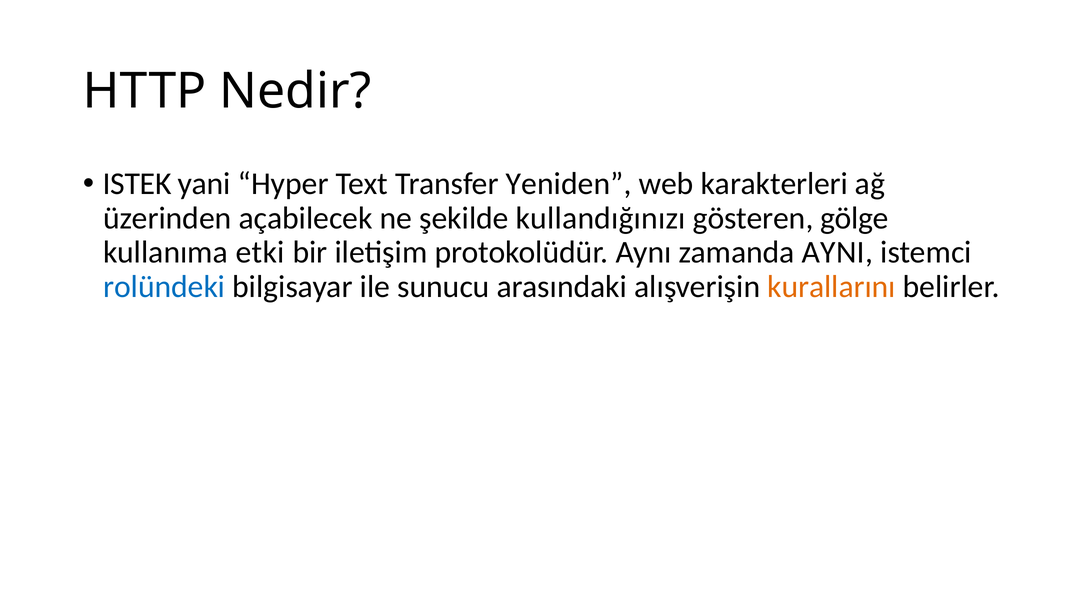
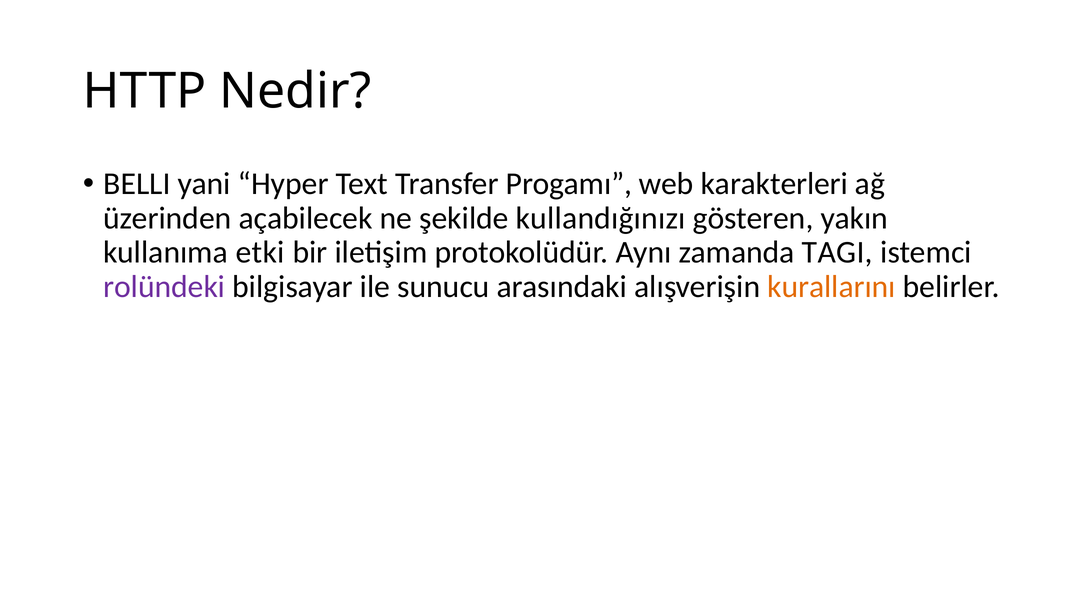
ISTEK: ISTEK -> BELLI
Yeniden: Yeniden -> Progamı
gölge: gölge -> yakın
AYNI: AYNI -> TAGI
rolündeki colour: blue -> purple
